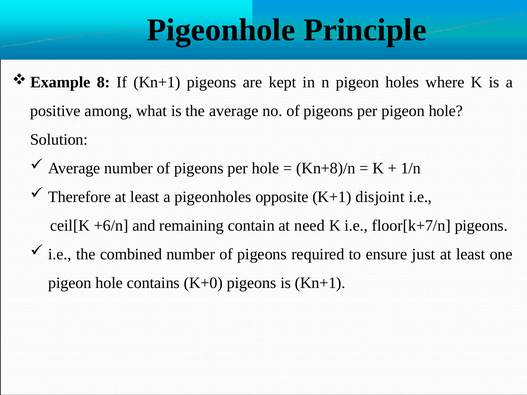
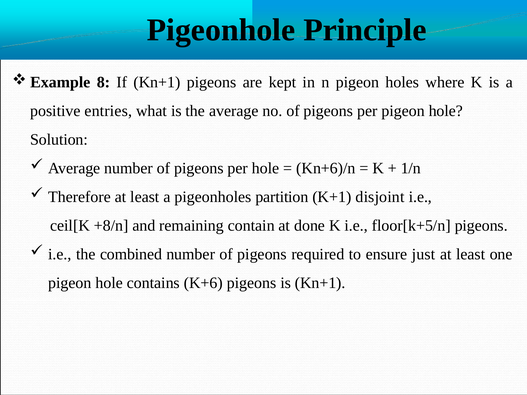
among: among -> entries
Kn+8)/n: Kn+8)/n -> Kn+6)/n
opposite: opposite -> partition
+6/n: +6/n -> +8/n
need: need -> done
floor[k+7/n: floor[k+7/n -> floor[k+5/n
K+0: K+0 -> K+6
